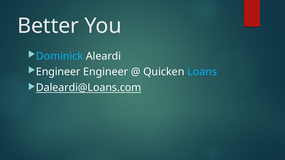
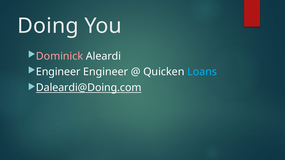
Better: Better -> Doing
Dominick colour: light blue -> pink
Daleardi@Loans.com: Daleardi@Loans.com -> Daleardi@Doing.com
